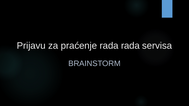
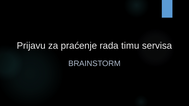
rada rada: rada -> timu
